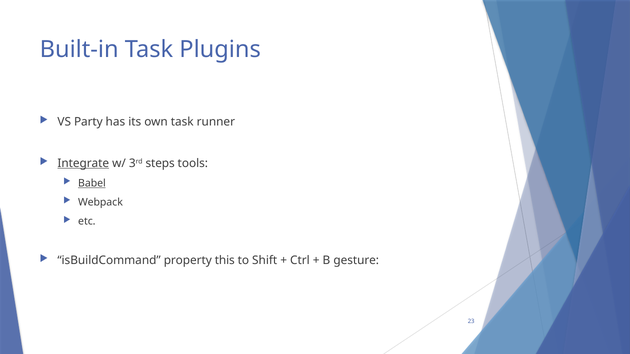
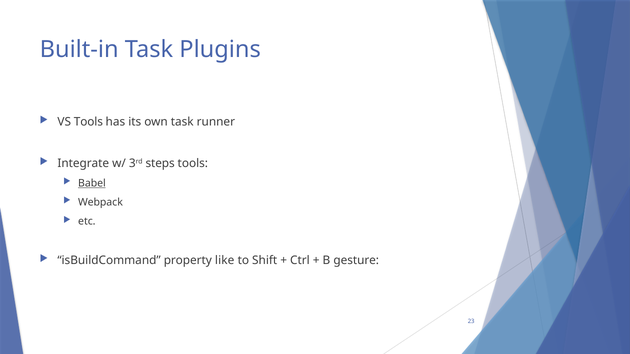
VS Party: Party -> Tools
Integrate underline: present -> none
this: this -> like
